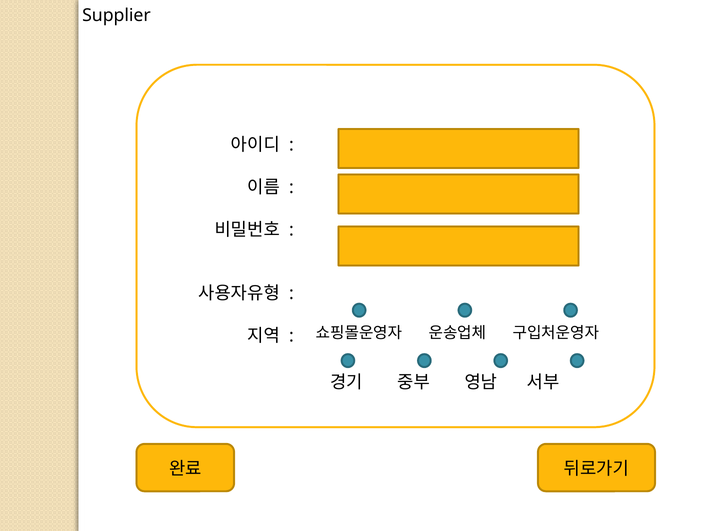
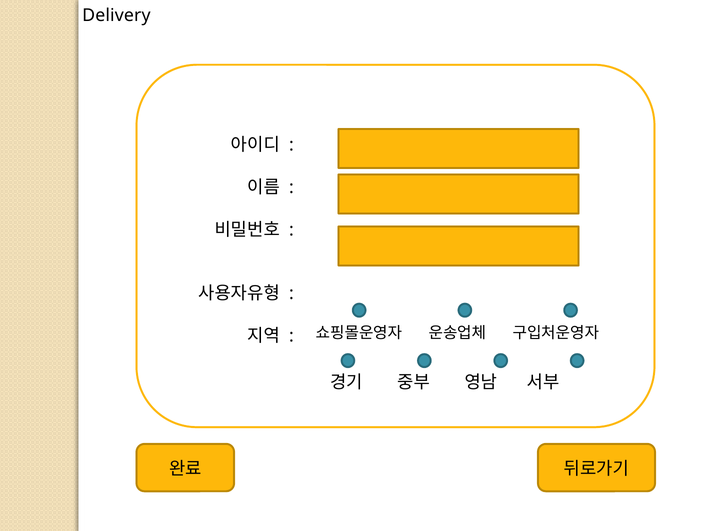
Supplier: Supplier -> Delivery
